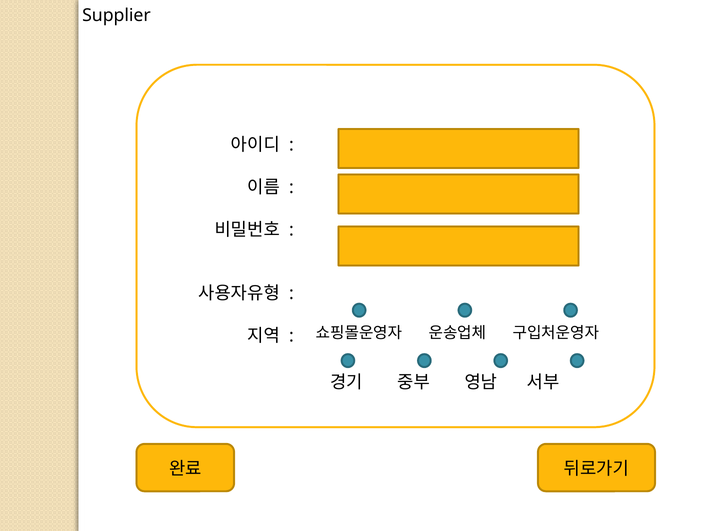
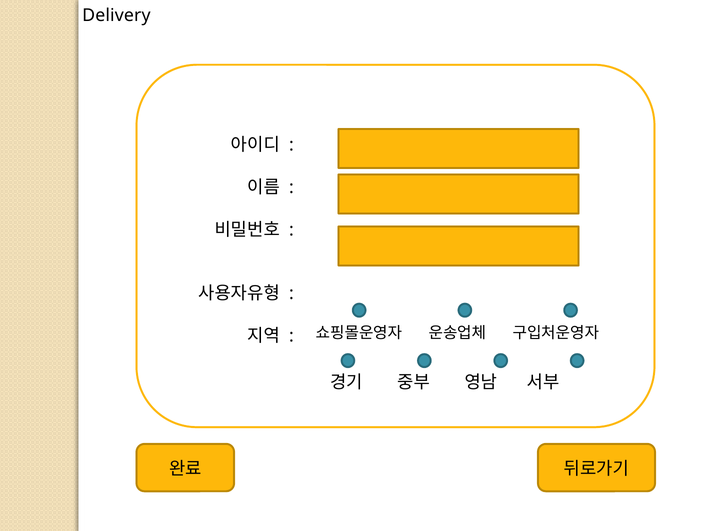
Supplier: Supplier -> Delivery
